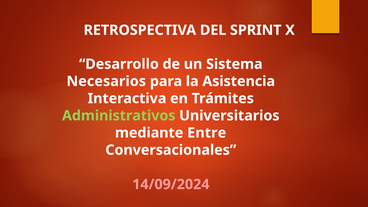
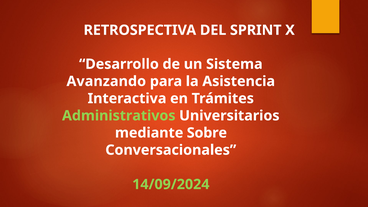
Necesarios: Necesarios -> Avanzando
Entre: Entre -> Sobre
14/09/2024 colour: pink -> light green
